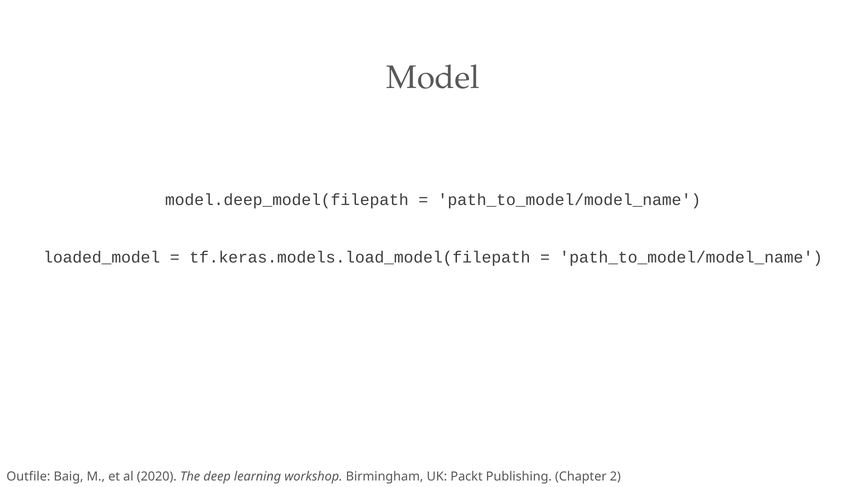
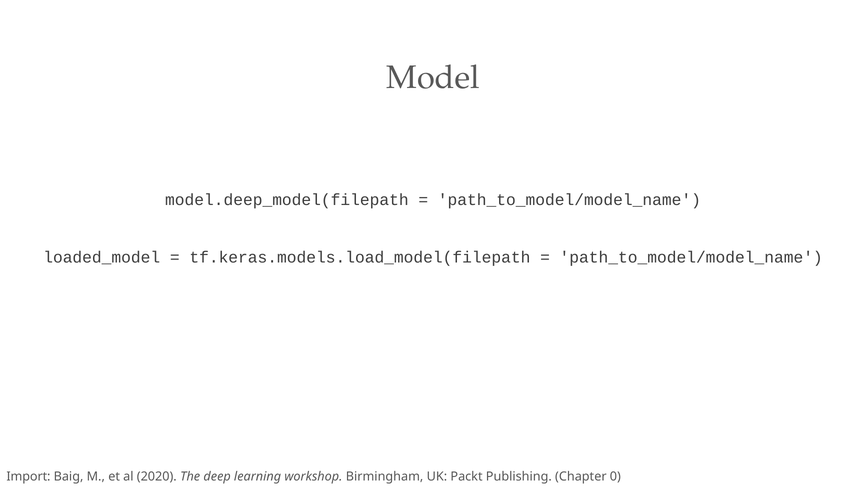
Outfile: Outfile -> Import
2: 2 -> 0
